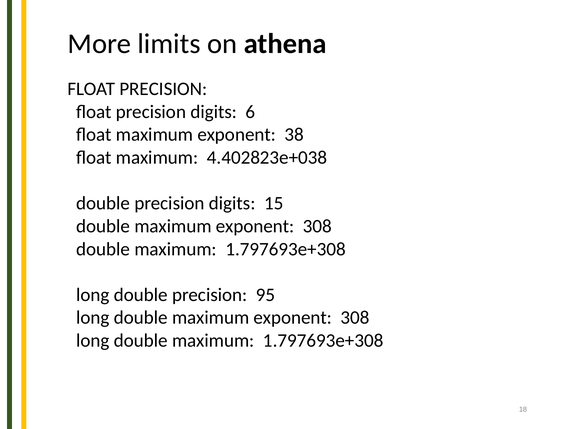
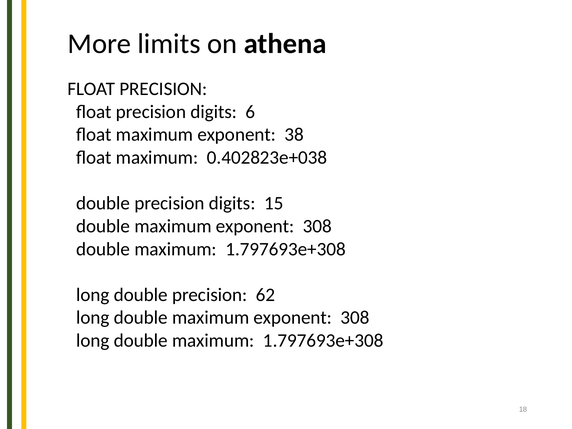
4.402823e+038: 4.402823e+038 -> 0.402823e+038
95: 95 -> 62
